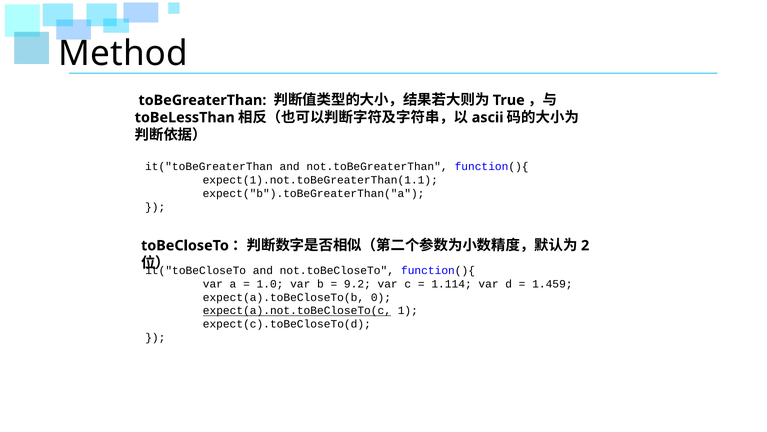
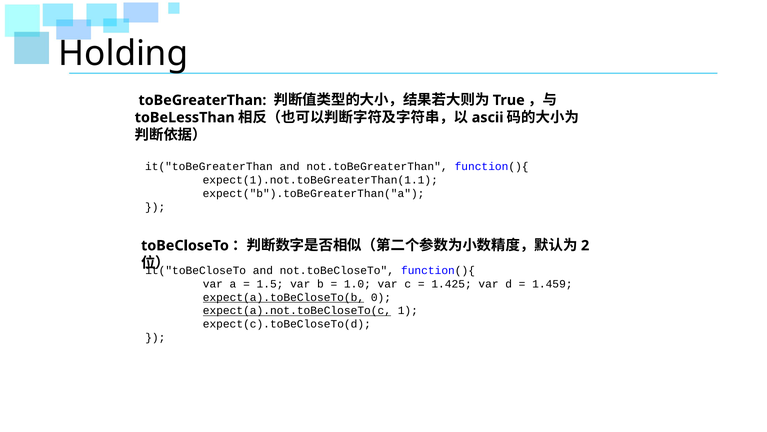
Method: Method -> Holding
1.0: 1.0 -> 1.5
9.2: 9.2 -> 1.0
1.114: 1.114 -> 1.425
expect(a).toBeCloseTo(b underline: none -> present
